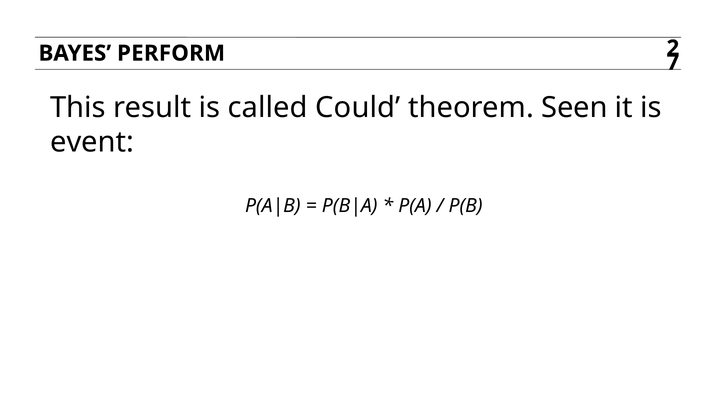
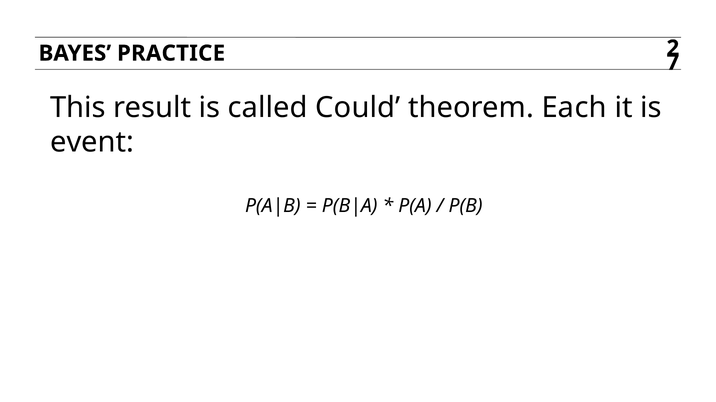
PERFORM: PERFORM -> PRACTICE
Seen: Seen -> Each
